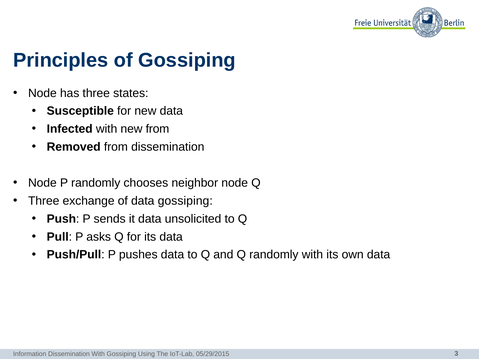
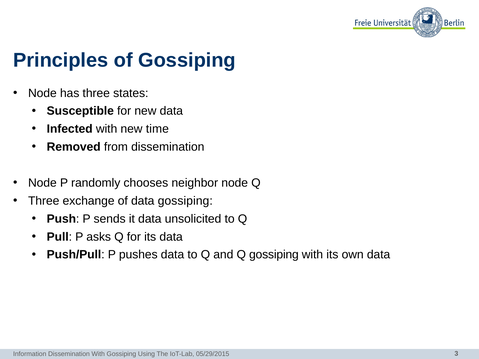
new from: from -> time
Q randomly: randomly -> gossiping
